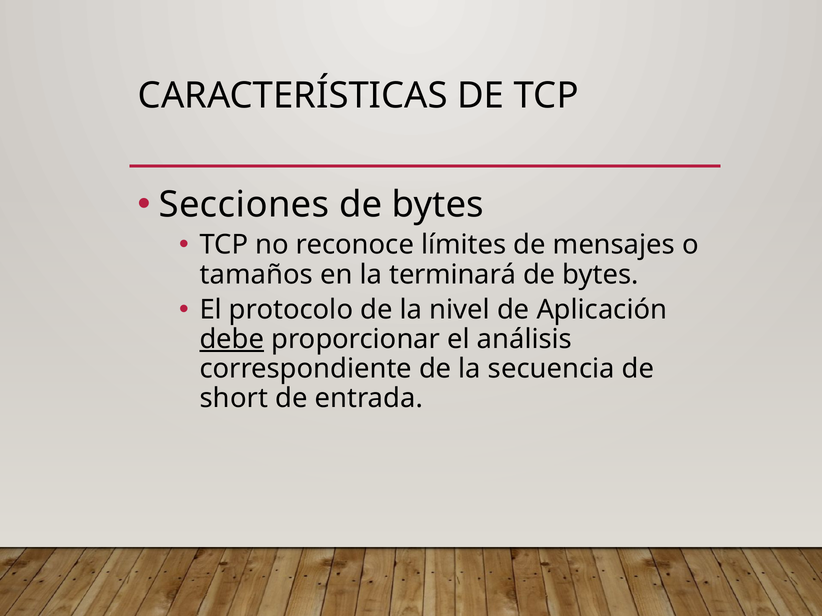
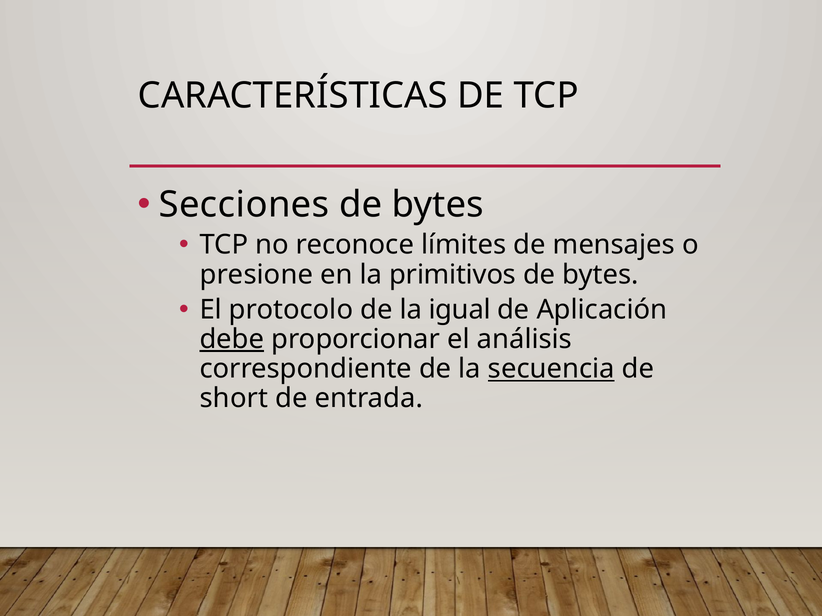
tamaños: tamaños -> presione
terminará: terminará -> primitivos
nivel: nivel -> igual
secuencia underline: none -> present
